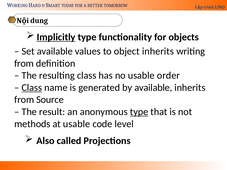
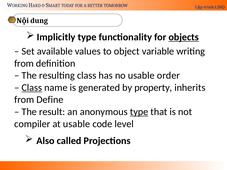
Implicitly underline: present -> none
objects underline: none -> present
object inherits: inherits -> variable
by available: available -> property
Source: Source -> Define
methods: methods -> compiler
